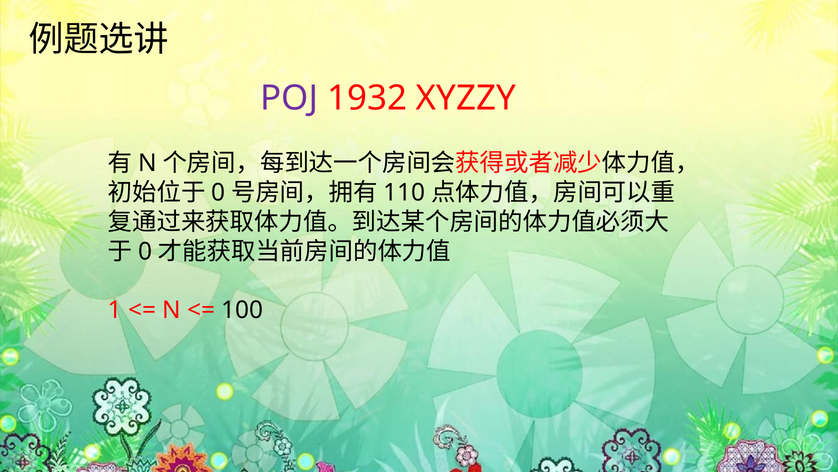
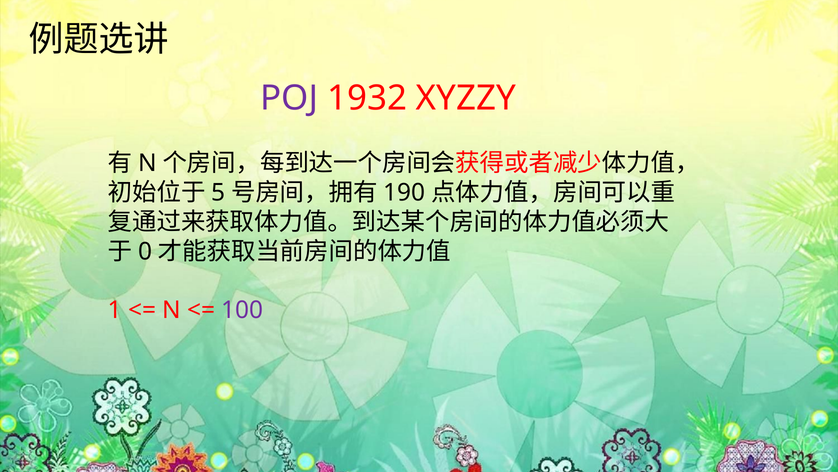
0 at (218, 193): 0 -> 5
110: 110 -> 190
100 colour: black -> purple
